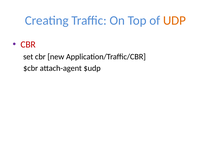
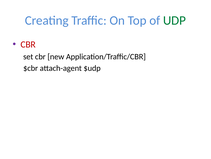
UDP colour: orange -> green
